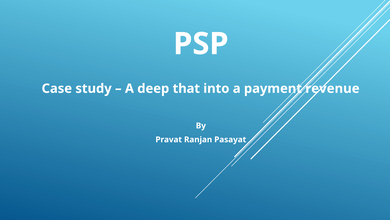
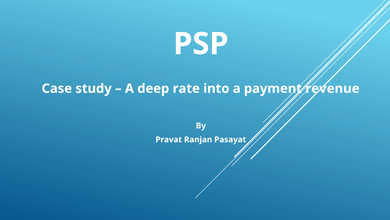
that: that -> rate
